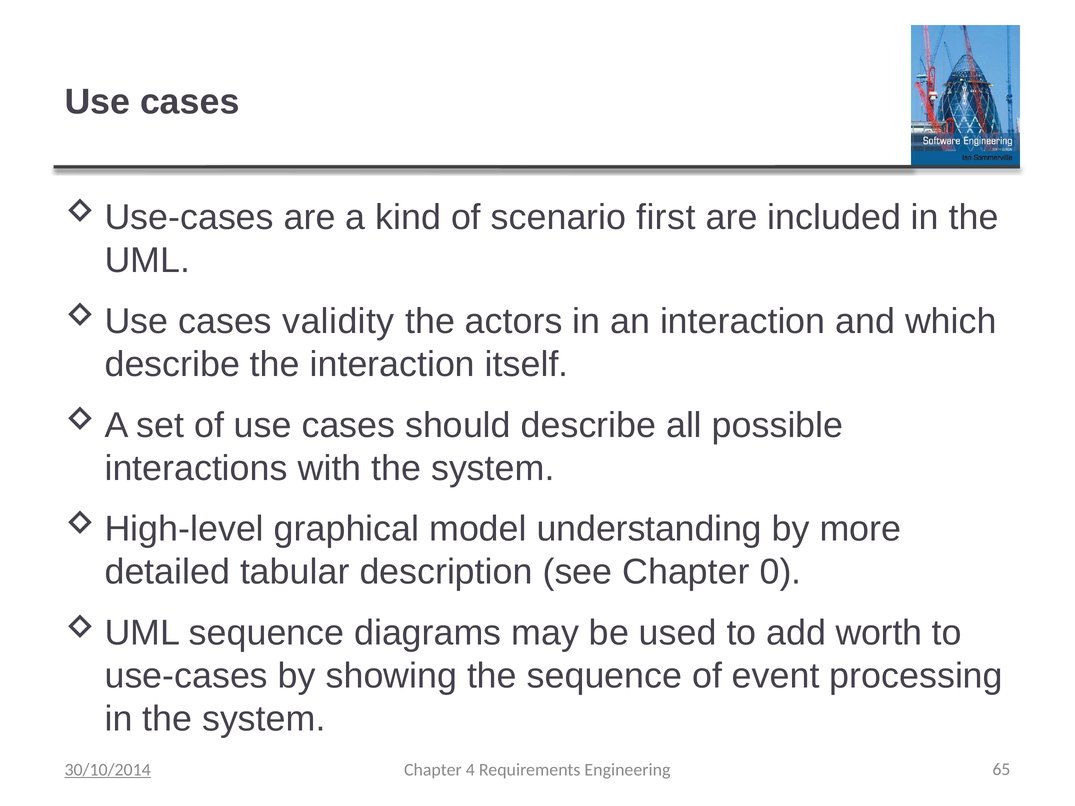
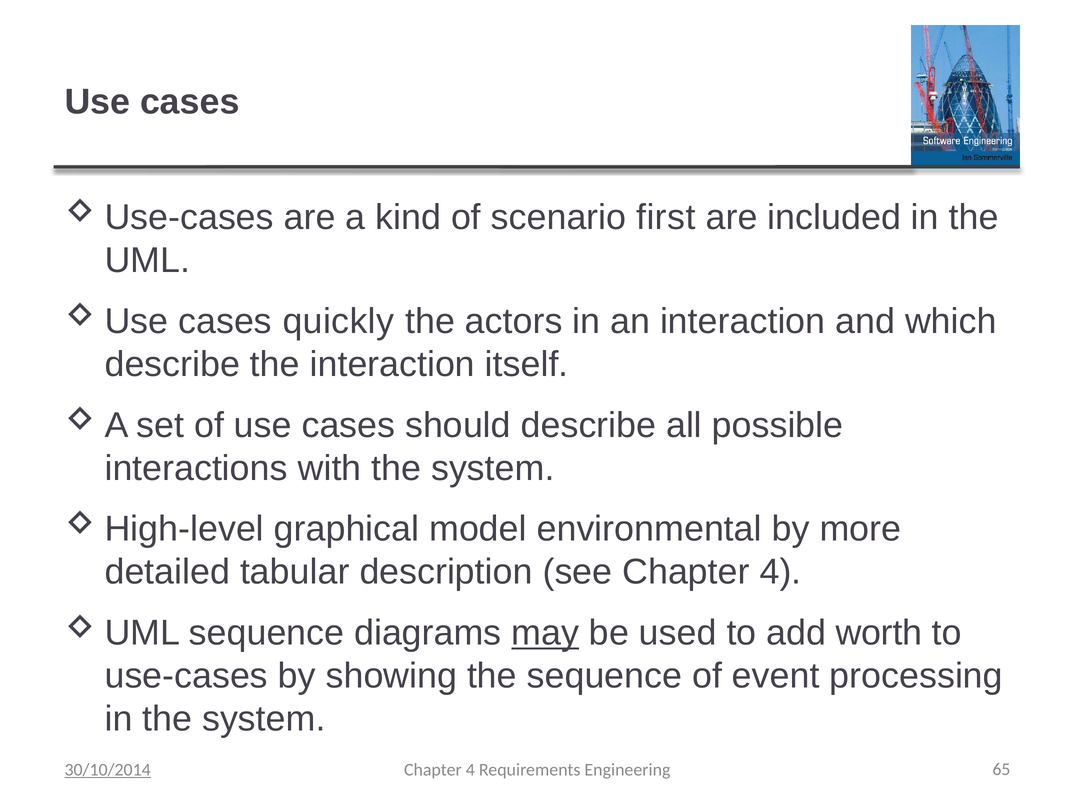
validity: validity -> quickly
understanding: understanding -> environmental
see Chapter 0: 0 -> 4
may underline: none -> present
